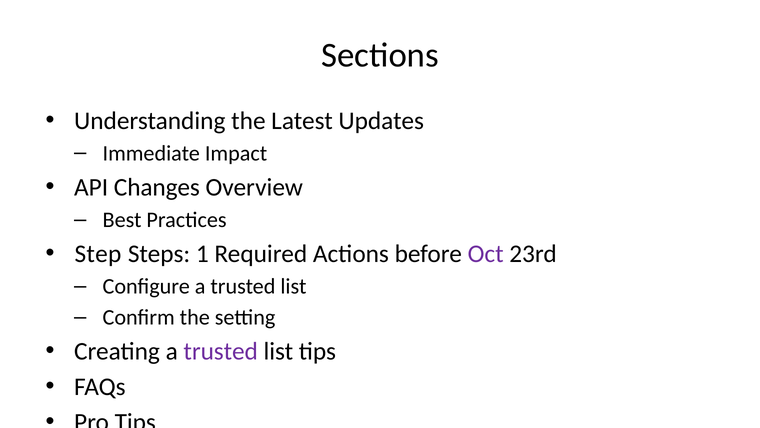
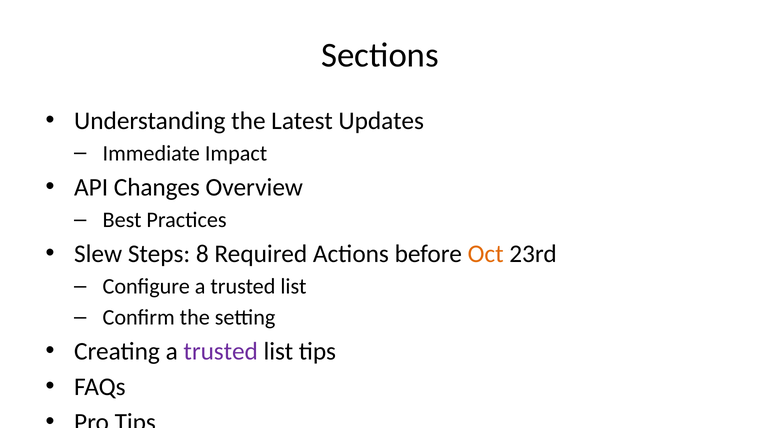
Step: Step -> Slew
1: 1 -> 8
Oct colour: purple -> orange
